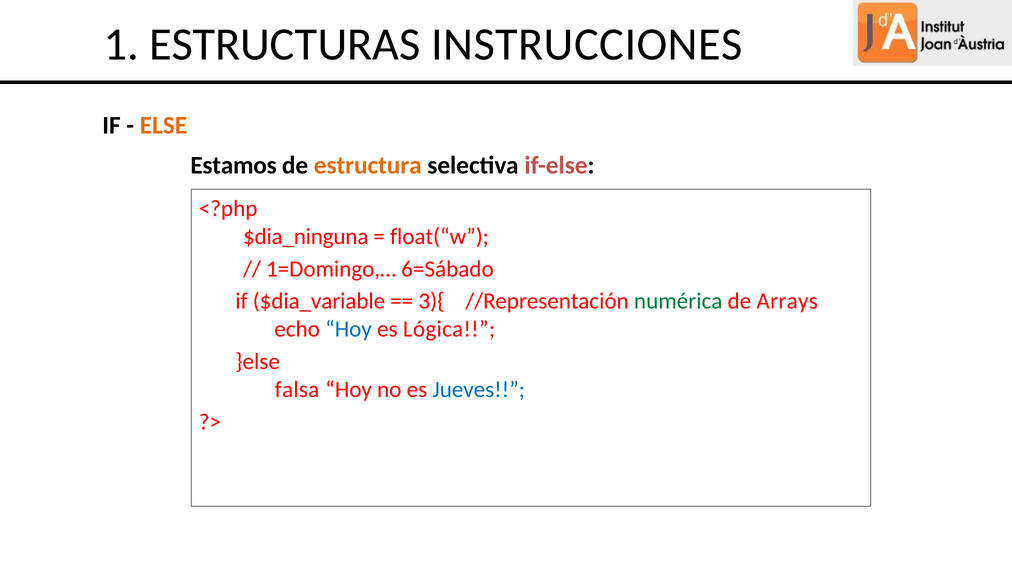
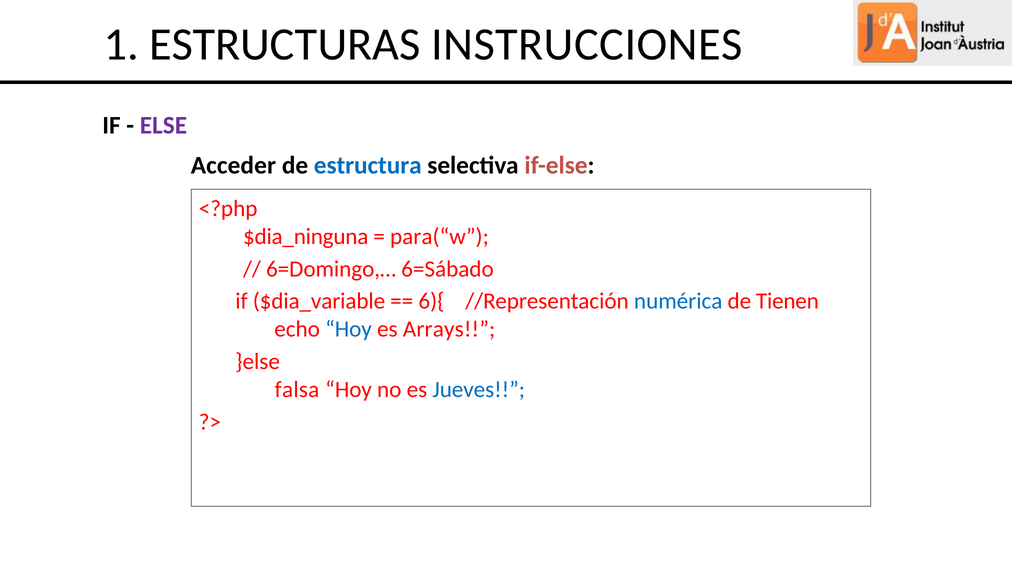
ELSE colour: orange -> purple
Estamos: Estamos -> Acceder
estructura colour: orange -> blue
float(“w: float(“w -> para(“w
1=Domingo,…: 1=Domingo,… -> 6=Domingo,…
3){: 3){ -> 6){
numérica colour: green -> blue
Arrays: Arrays -> Tienen
Lógica: Lógica -> Arrays
